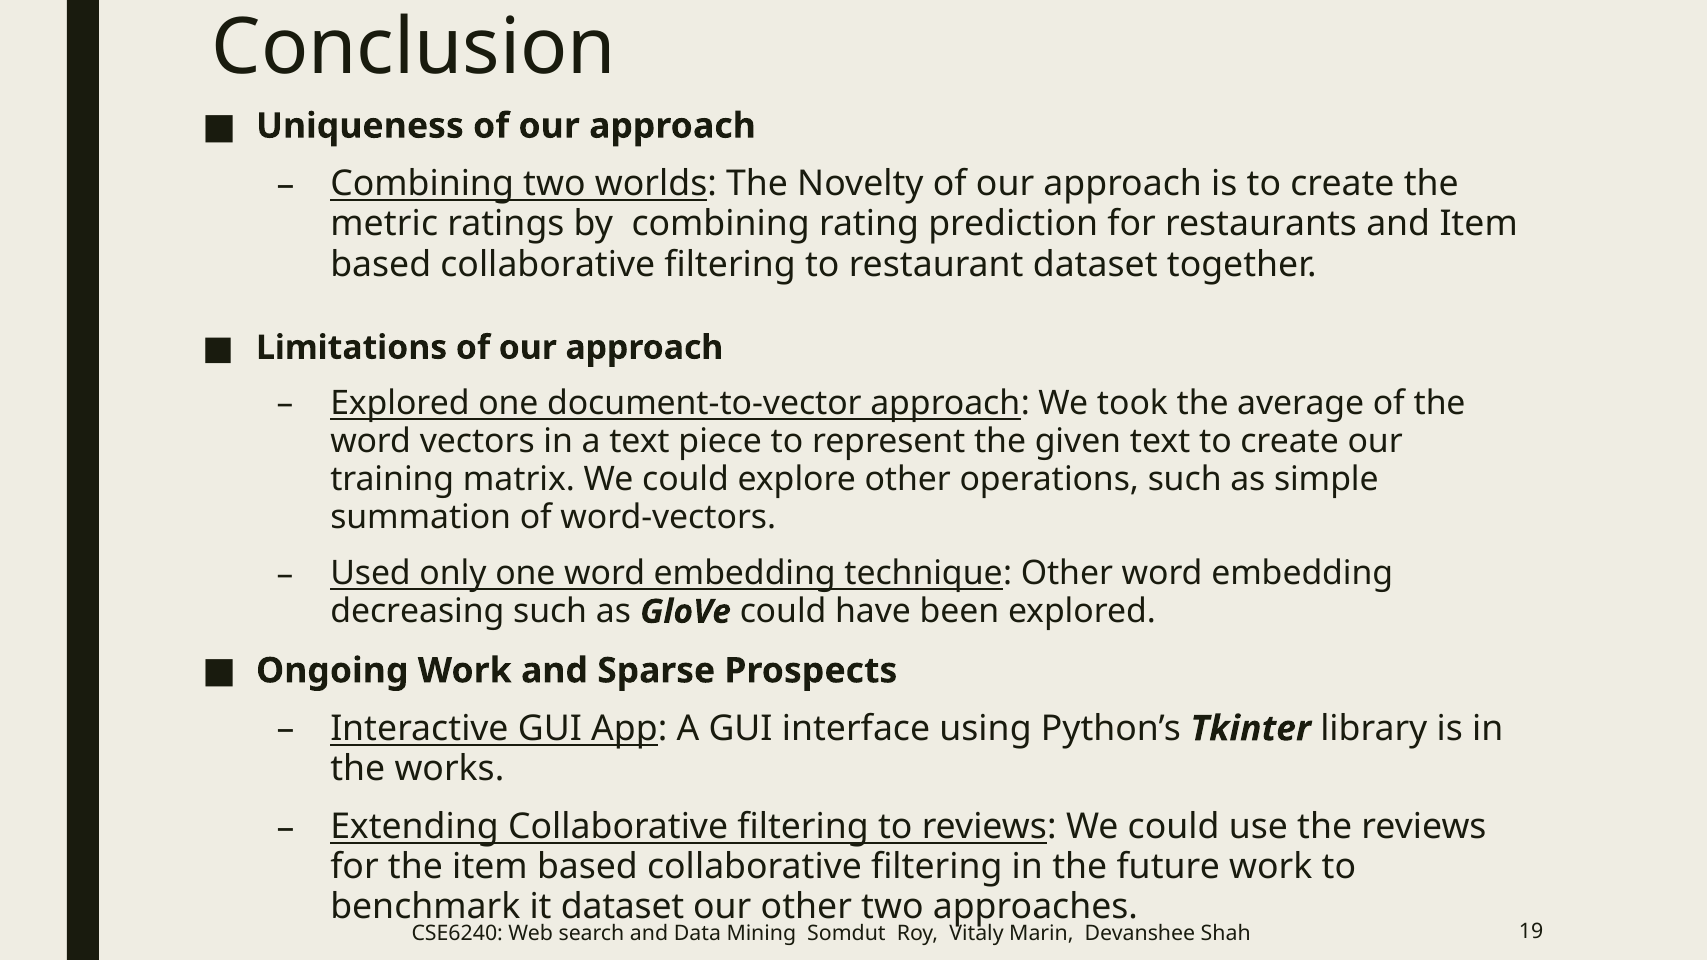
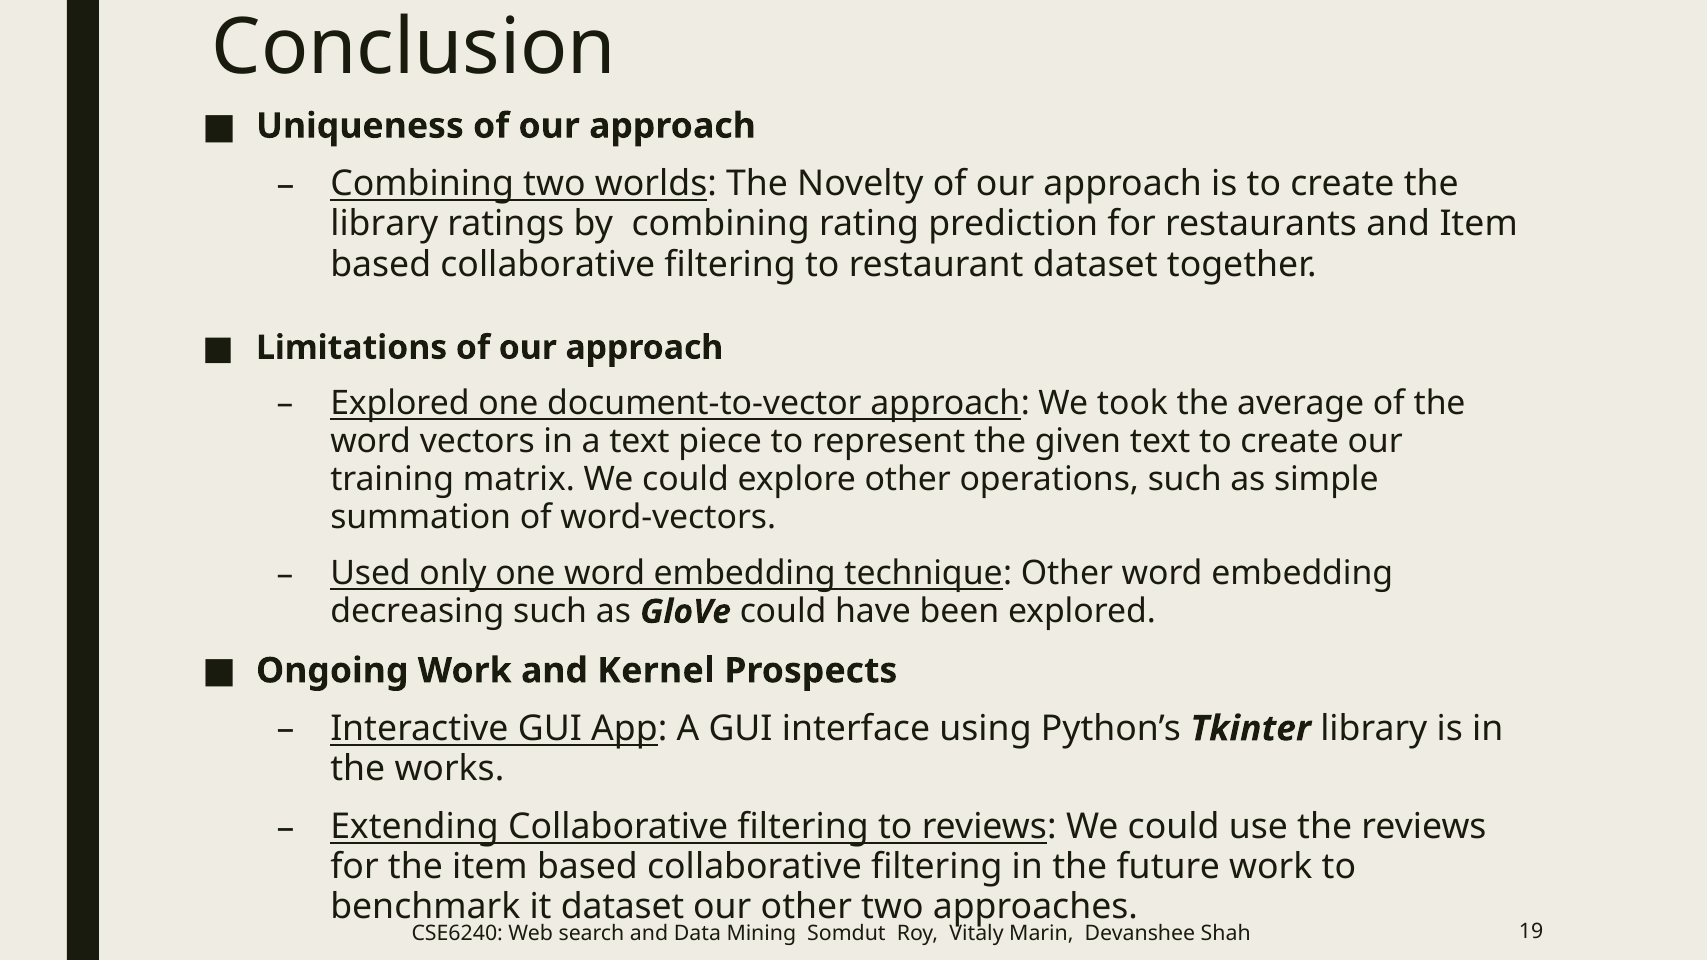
metric at (384, 224): metric -> library
Sparse: Sparse -> Kernel
